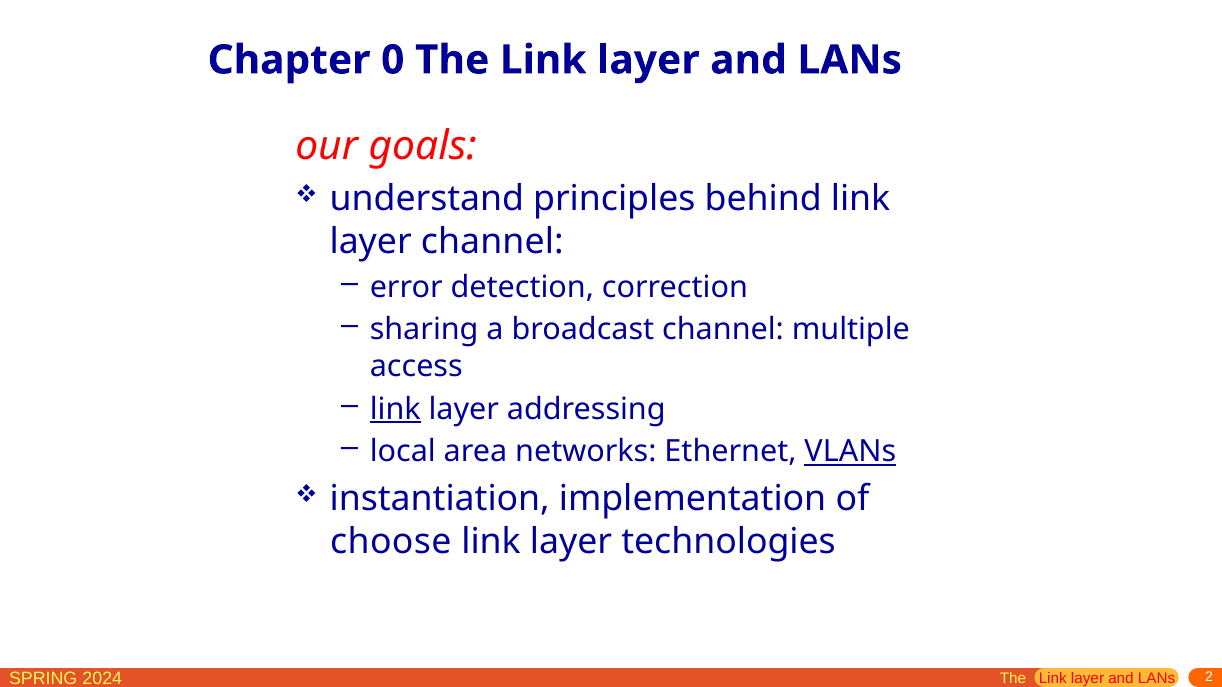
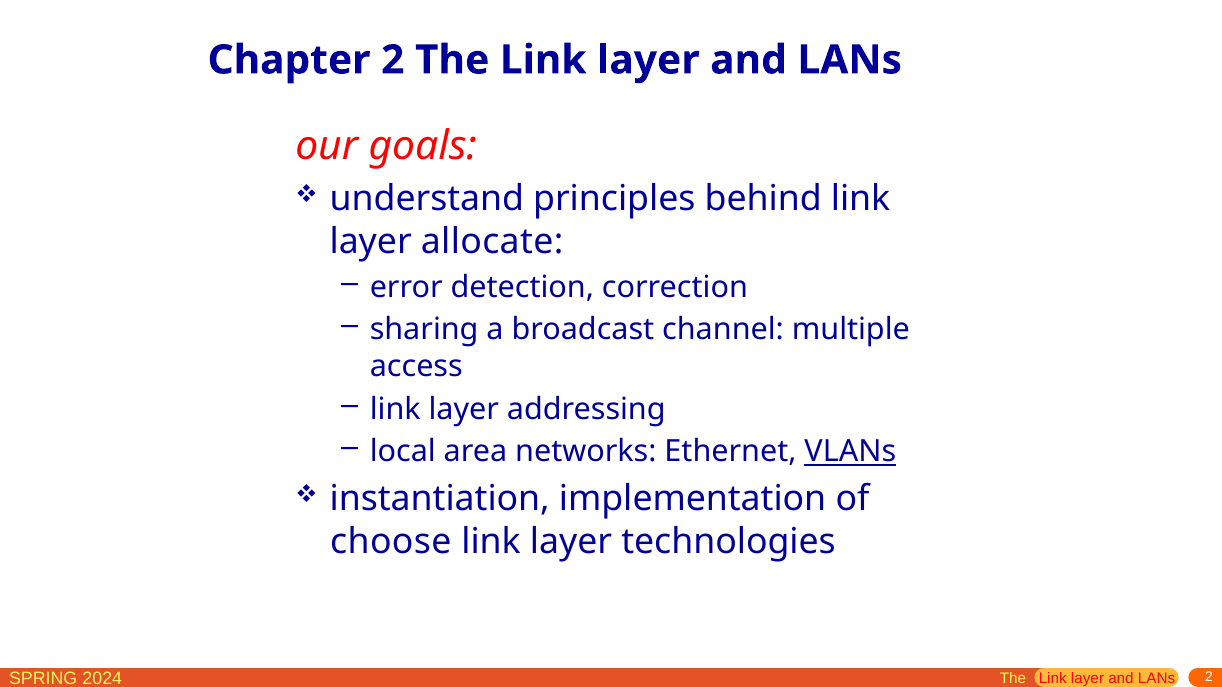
Chapter 0: 0 -> 2
layer channel: channel -> allocate
link at (395, 409) underline: present -> none
